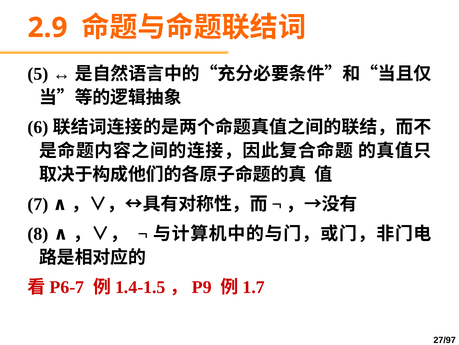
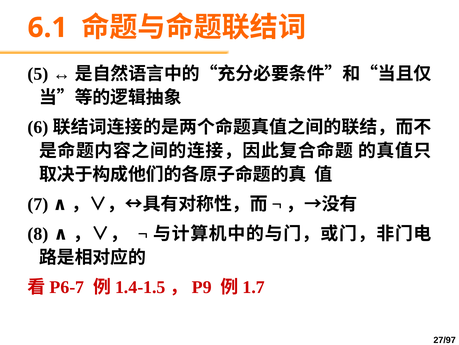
2.9: 2.9 -> 6.1
